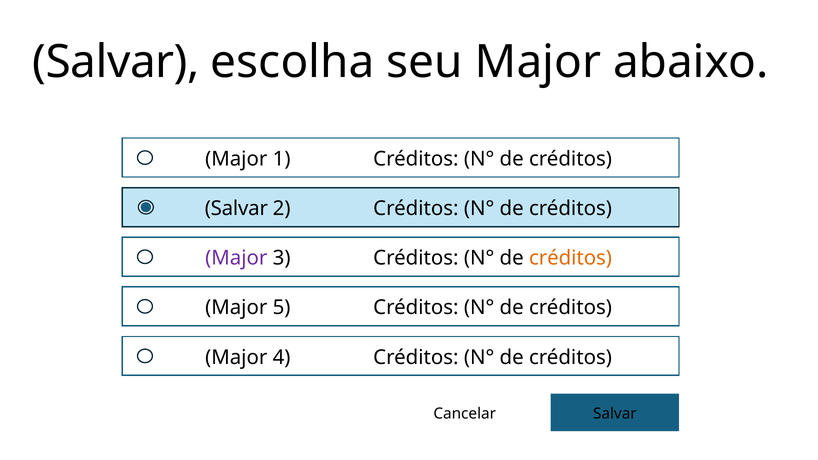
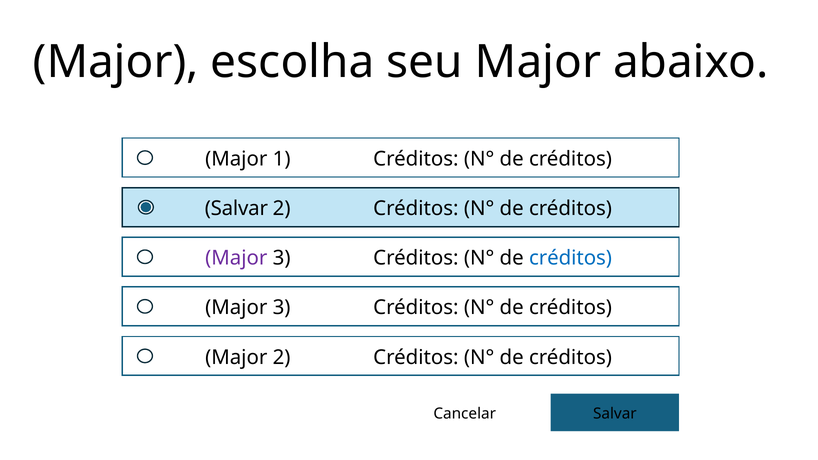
Salvar at (116, 62): Salvar -> Major
créditos at (571, 258) colour: orange -> blue
5 at (282, 308): 5 -> 3
Major 4: 4 -> 2
